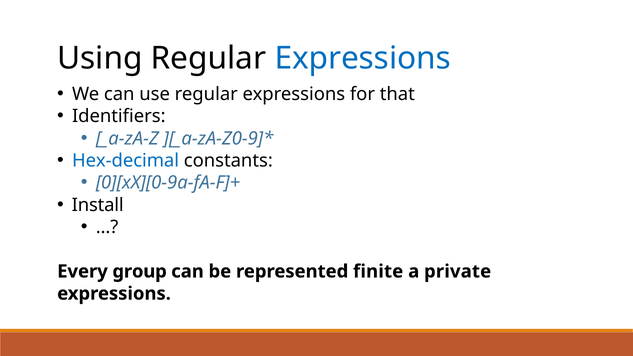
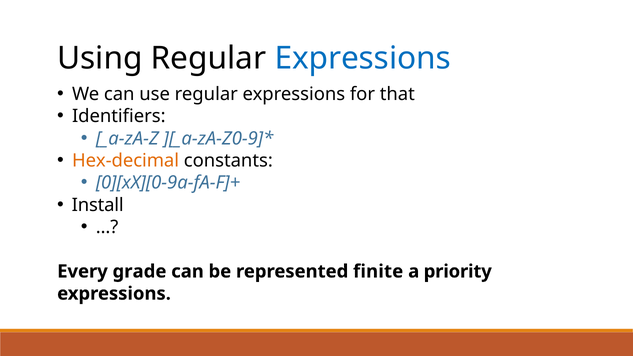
Hex-decimal colour: blue -> orange
group: group -> grade
private: private -> priority
